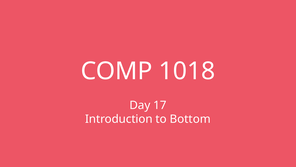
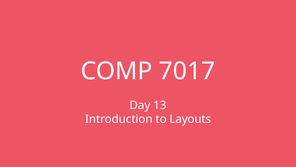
1018: 1018 -> 7017
17: 17 -> 13
Bottom: Bottom -> Layouts
